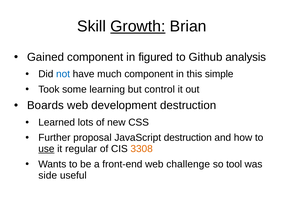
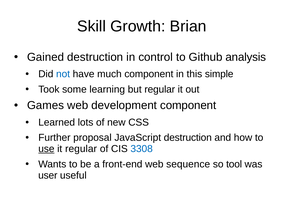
Growth underline: present -> none
Gained component: component -> destruction
figured: figured -> control
but control: control -> regular
Boards: Boards -> Games
development destruction: destruction -> component
3308 colour: orange -> blue
challenge: challenge -> sequence
side: side -> user
